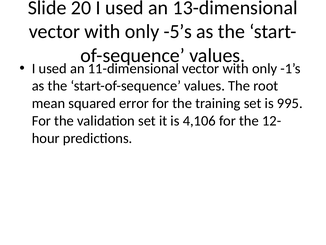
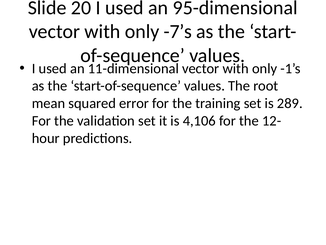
13-dimensional: 13-dimensional -> 95-dimensional
-5’s: -5’s -> -7’s
995: 995 -> 289
